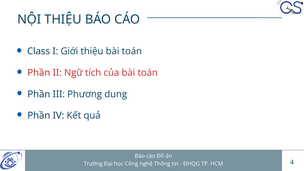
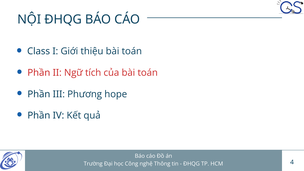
NỘI THIỆU: THIỆU -> ĐHQG
dung: dung -> hope
